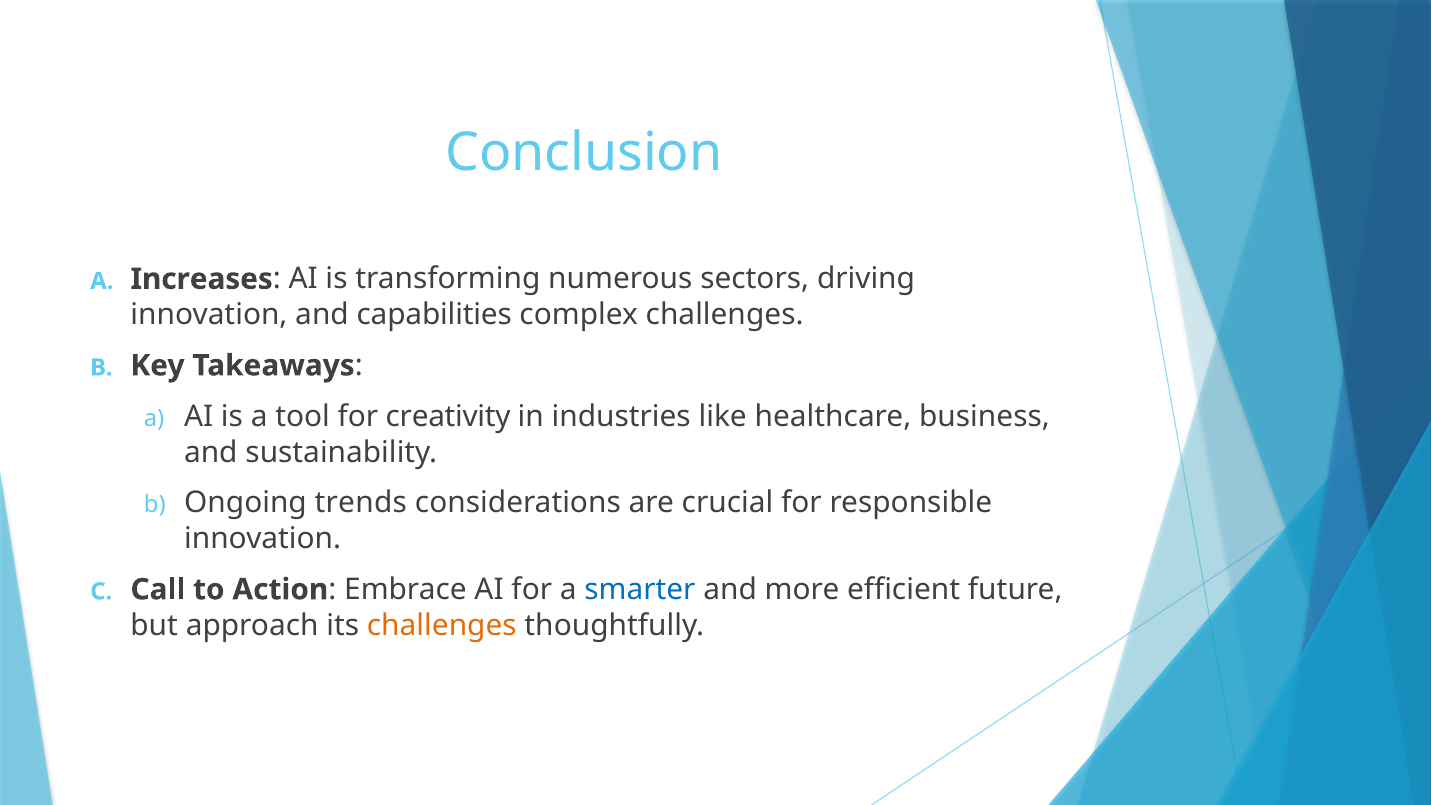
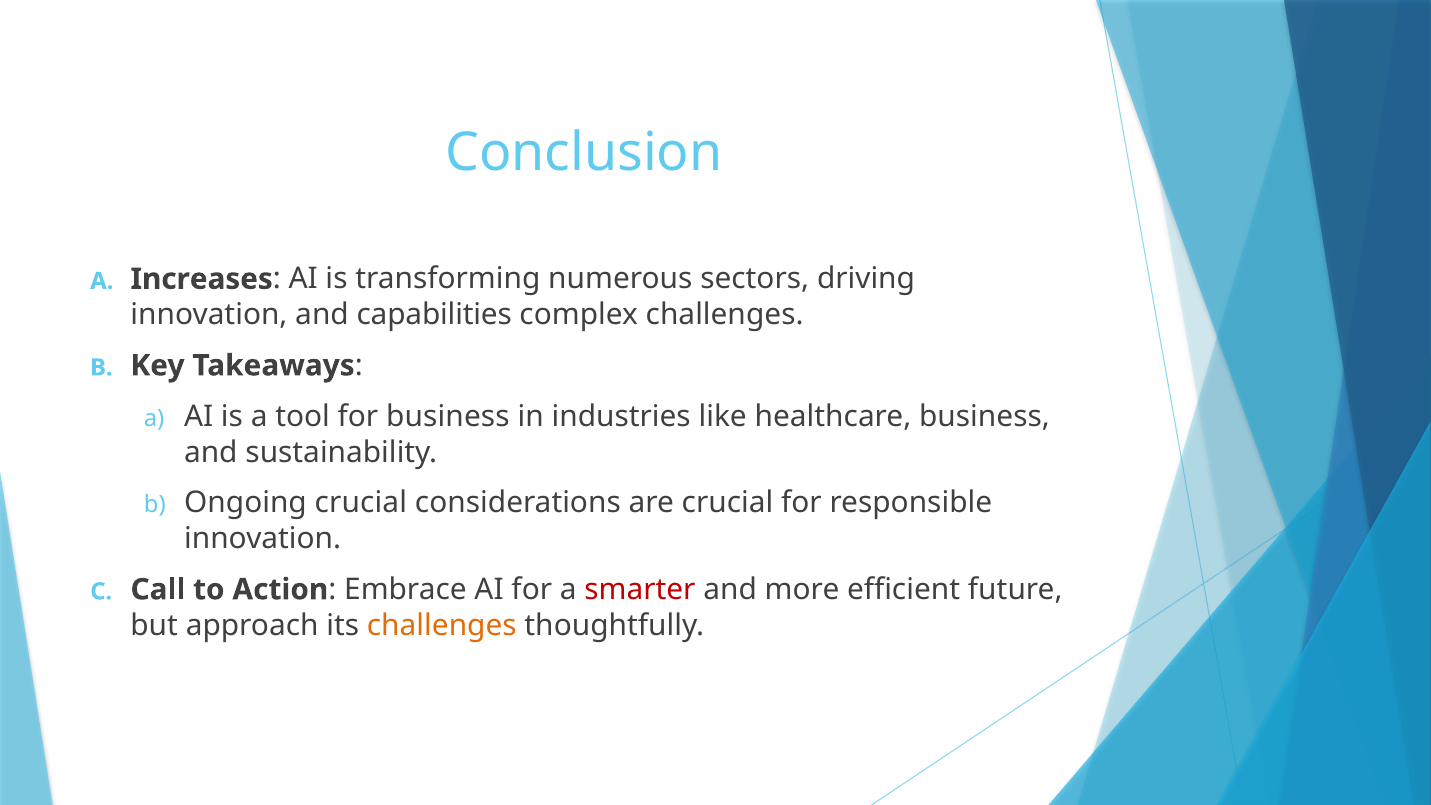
for creativity: creativity -> business
Ongoing trends: trends -> crucial
smarter colour: blue -> red
